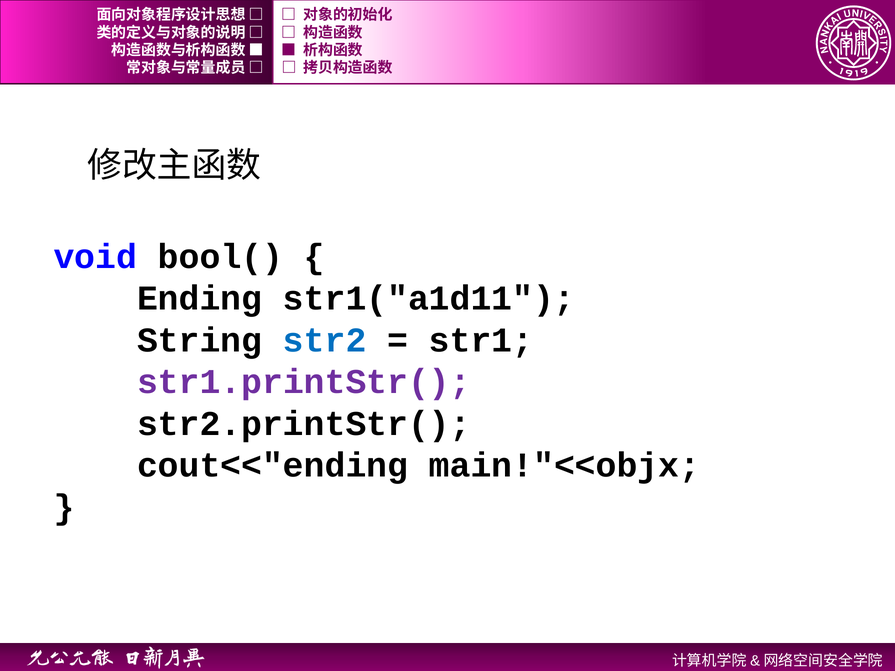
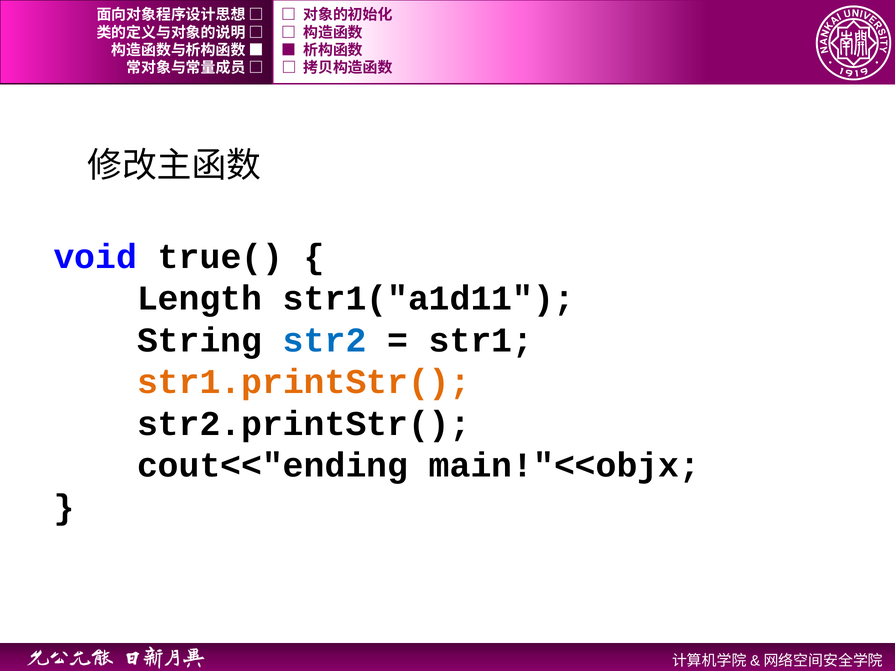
bool(: bool( -> true(
Ending: Ending -> Length
str1.printStr( colour: purple -> orange
